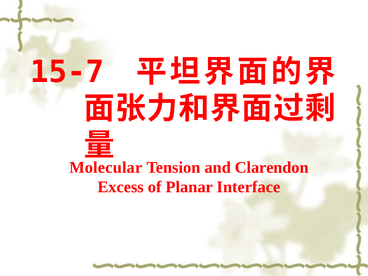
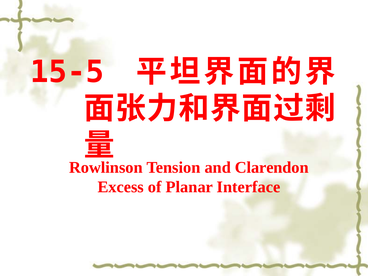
15-7: 15-7 -> 15-5
Molecular: Molecular -> Rowlinson
